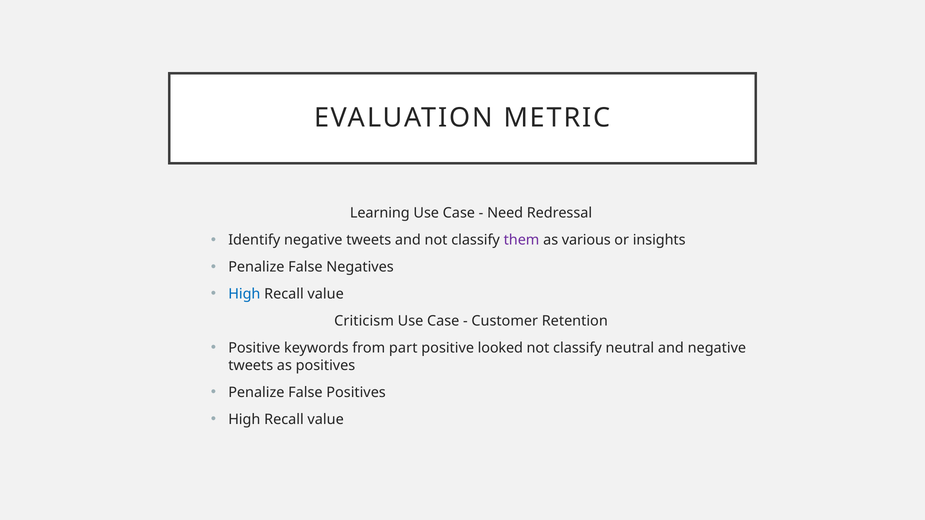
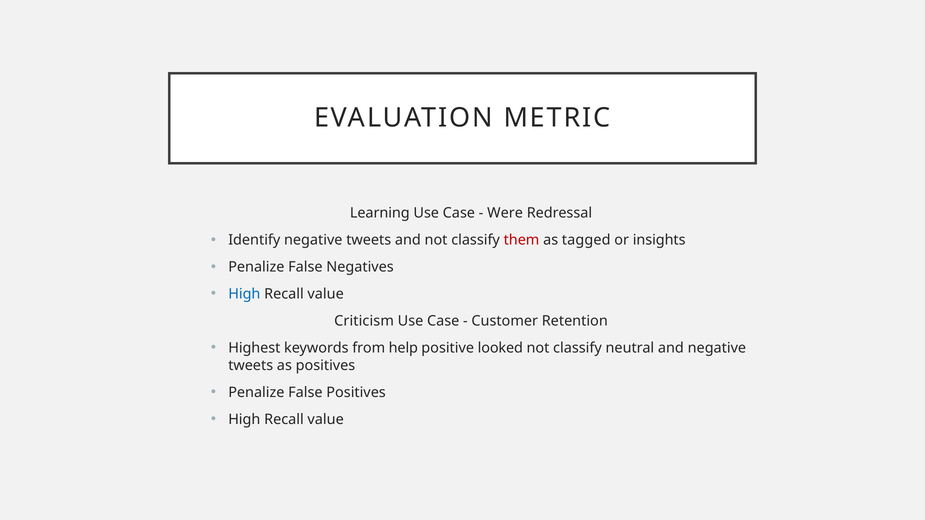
Need: Need -> Were
them colour: purple -> red
various: various -> tagged
Positive at (254, 348): Positive -> Highest
part: part -> help
